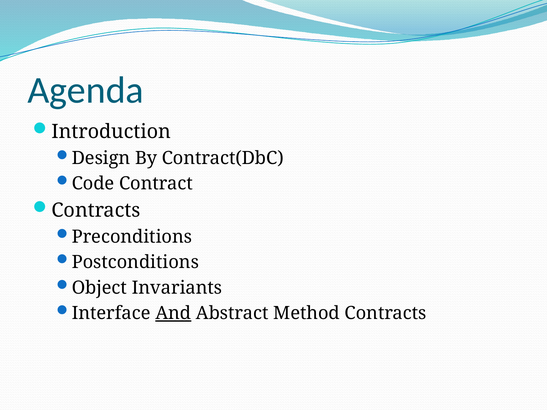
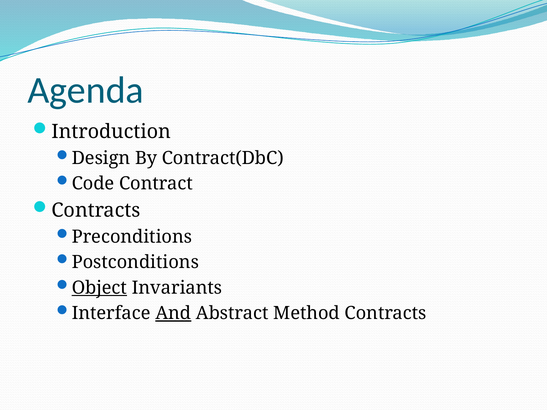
Object underline: none -> present
